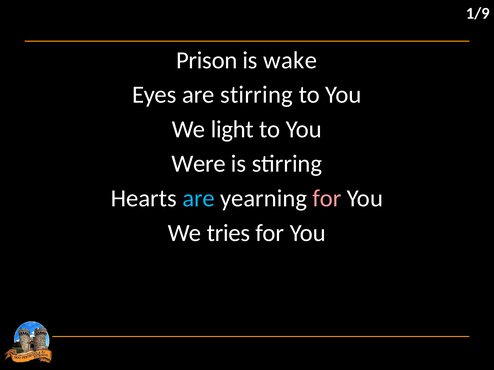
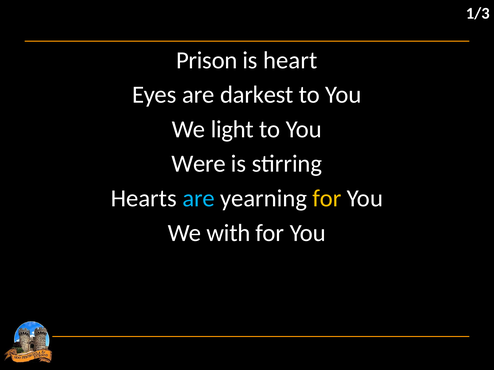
1/9: 1/9 -> 1/3
wake: wake -> heart
are stirring: stirring -> darkest
for at (327, 199) colour: pink -> yellow
tries: tries -> with
